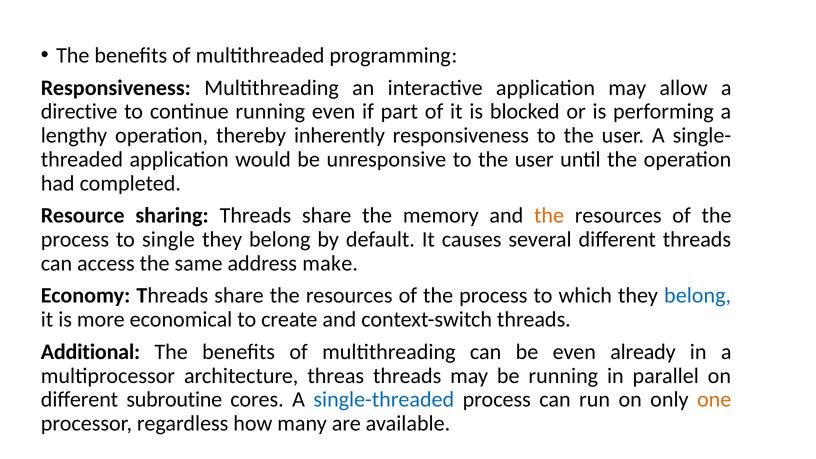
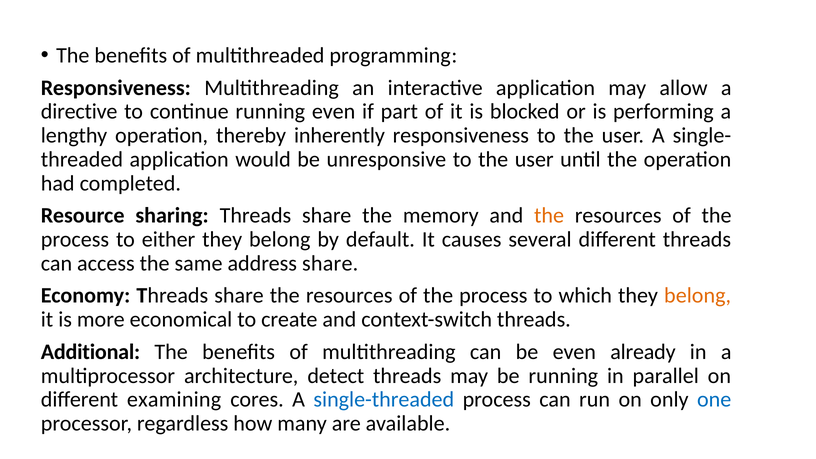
single: single -> either
address make: make -> share
belong at (698, 296) colour: blue -> orange
threas: threas -> detect
subroutine: subroutine -> examining
one colour: orange -> blue
